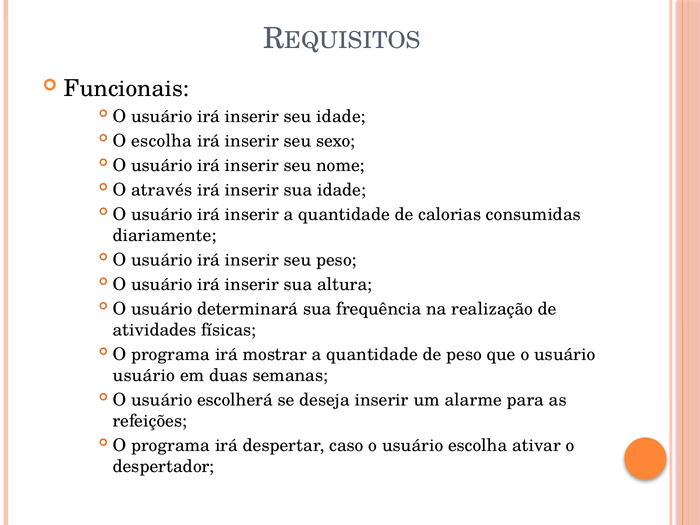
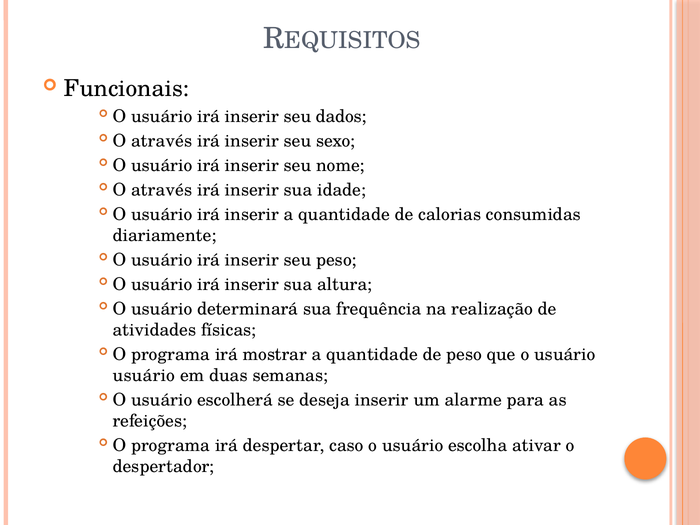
seu idade: idade -> dados
escolha at (162, 141): escolha -> através
